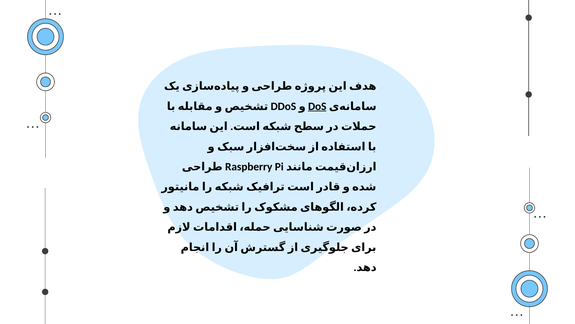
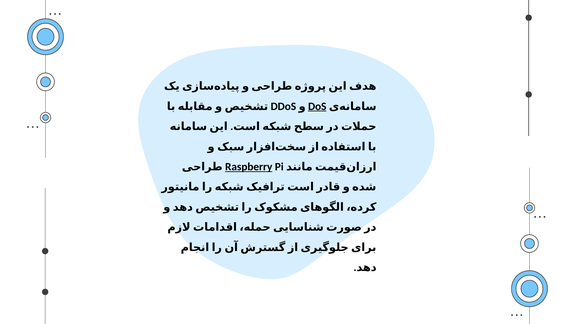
Raspberry underline: none -> present
